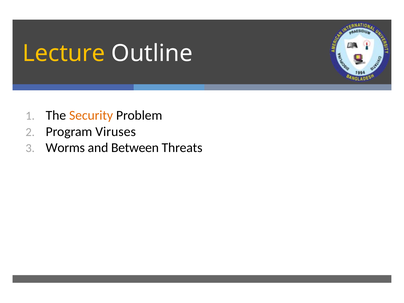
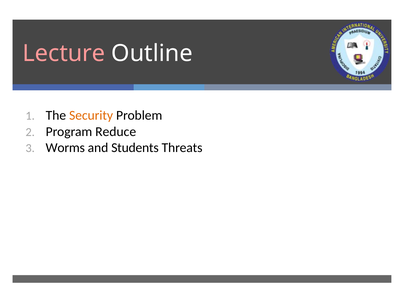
Lecture colour: yellow -> pink
Viruses: Viruses -> Reduce
Between: Between -> Students
